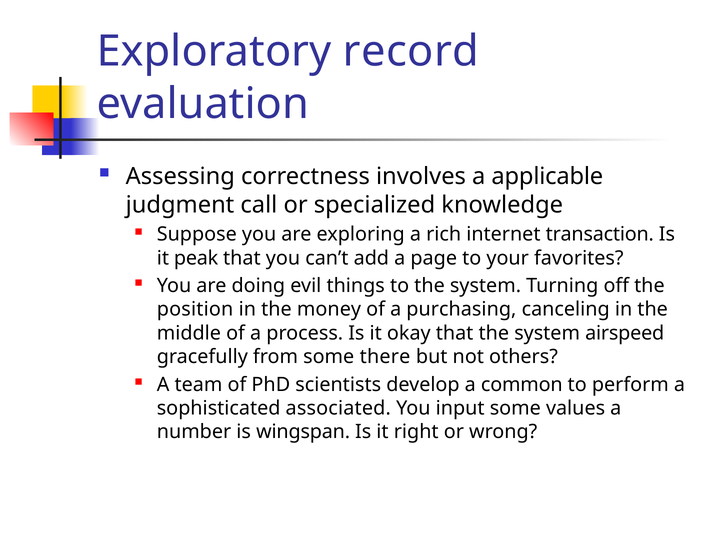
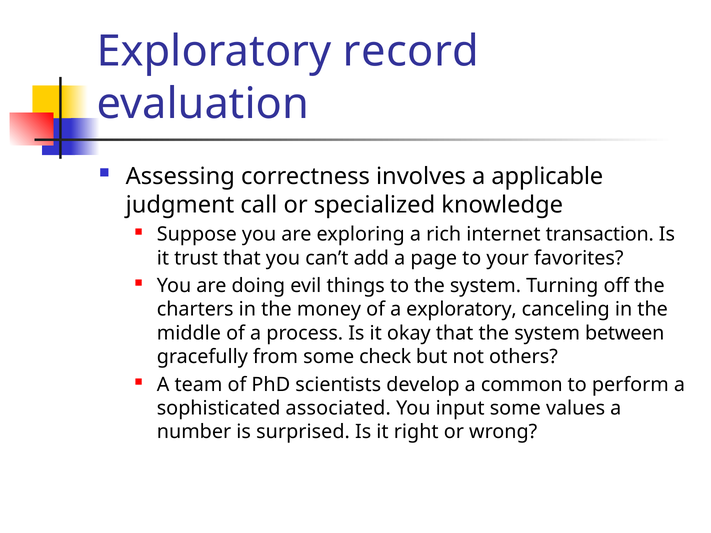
peak: peak -> trust
position: position -> charters
a purchasing: purchasing -> exploratory
airspeed: airspeed -> between
there: there -> check
wingspan: wingspan -> surprised
